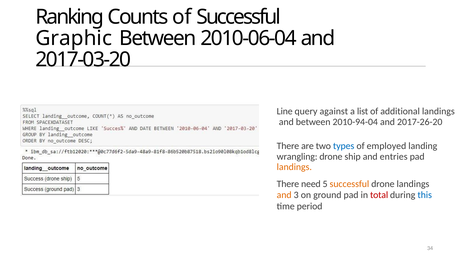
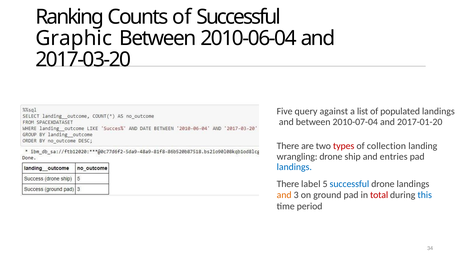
Line: Line -> Five
additional: additional -> populated
2010-94-04: 2010-94-04 -> 2010-07-04
2017-26-20: 2017-26-20 -> 2017-01-20
types colour: blue -> red
employed: employed -> collection
landings at (294, 167) colour: orange -> blue
need: need -> label
successful at (349, 184) colour: orange -> blue
